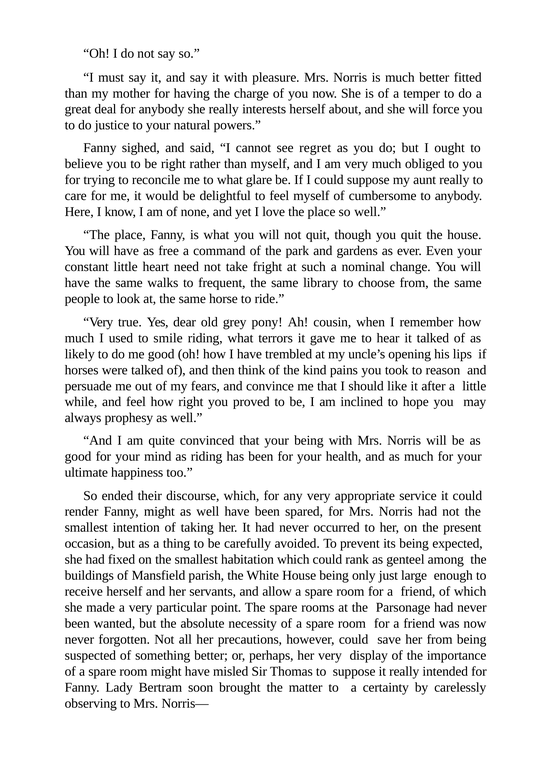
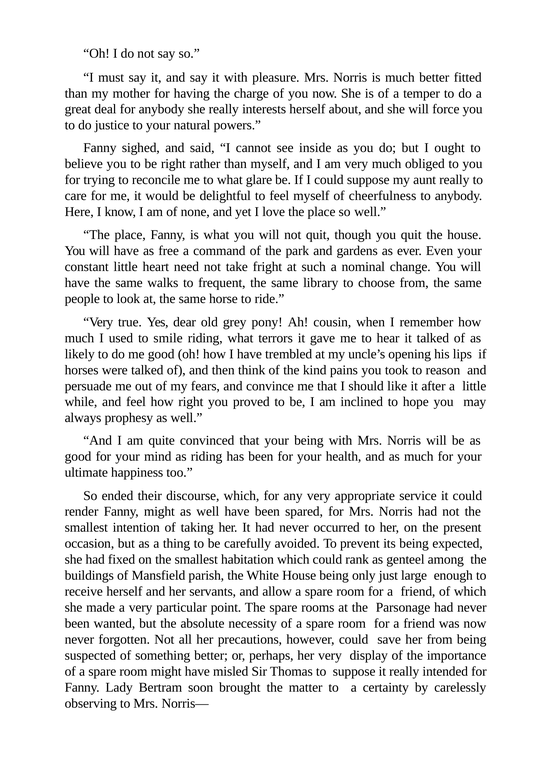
regret: regret -> inside
cumbersome: cumbersome -> cheerfulness
